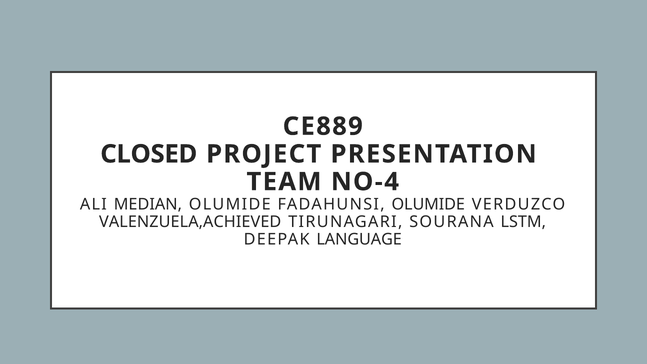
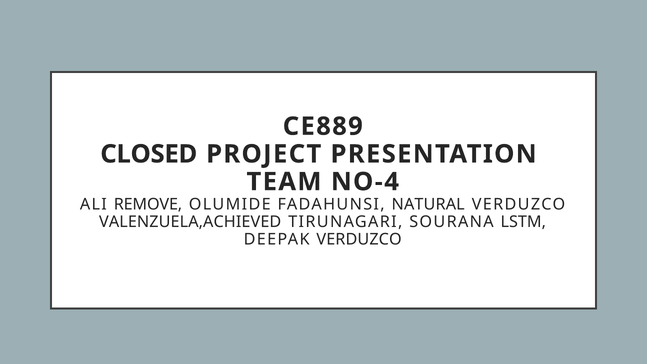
MEDIAN: MEDIAN -> REMOVE
FADAHUNSI OLUMIDE: OLUMIDE -> NATURAL
DEEPAK LANGUAGE: LANGUAGE -> VERDUZCO
